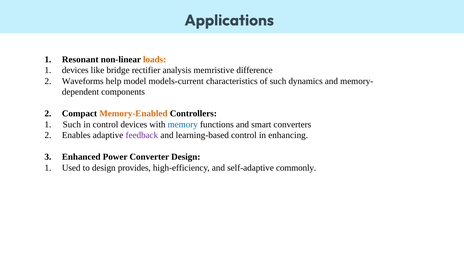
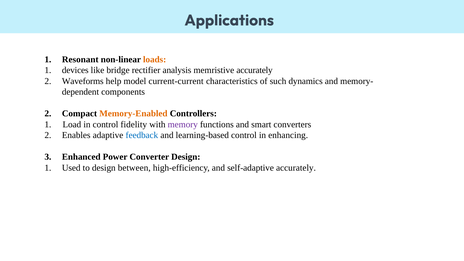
memristive difference: difference -> accurately
models-current: models-current -> current-current
1 Such: Such -> Load
control devices: devices -> fidelity
memory colour: blue -> purple
feedback colour: purple -> blue
provides: provides -> between
self-adaptive commonly: commonly -> accurately
